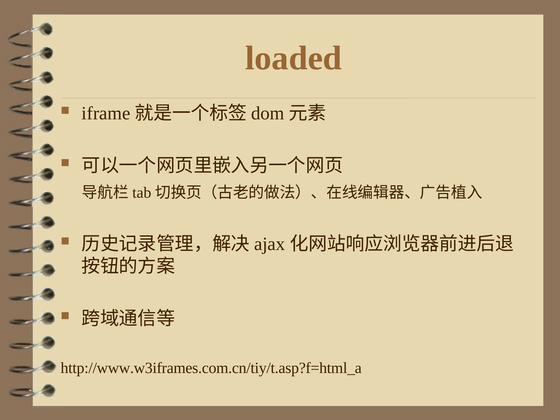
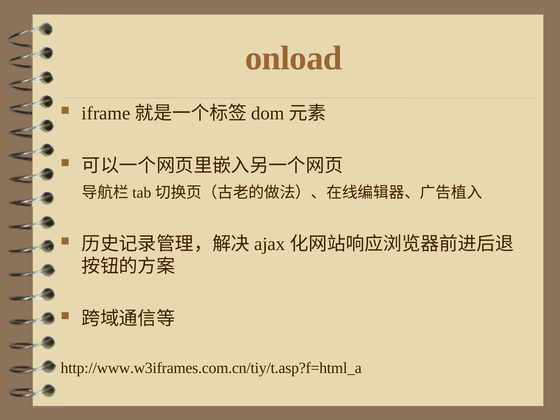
loaded: loaded -> onload
